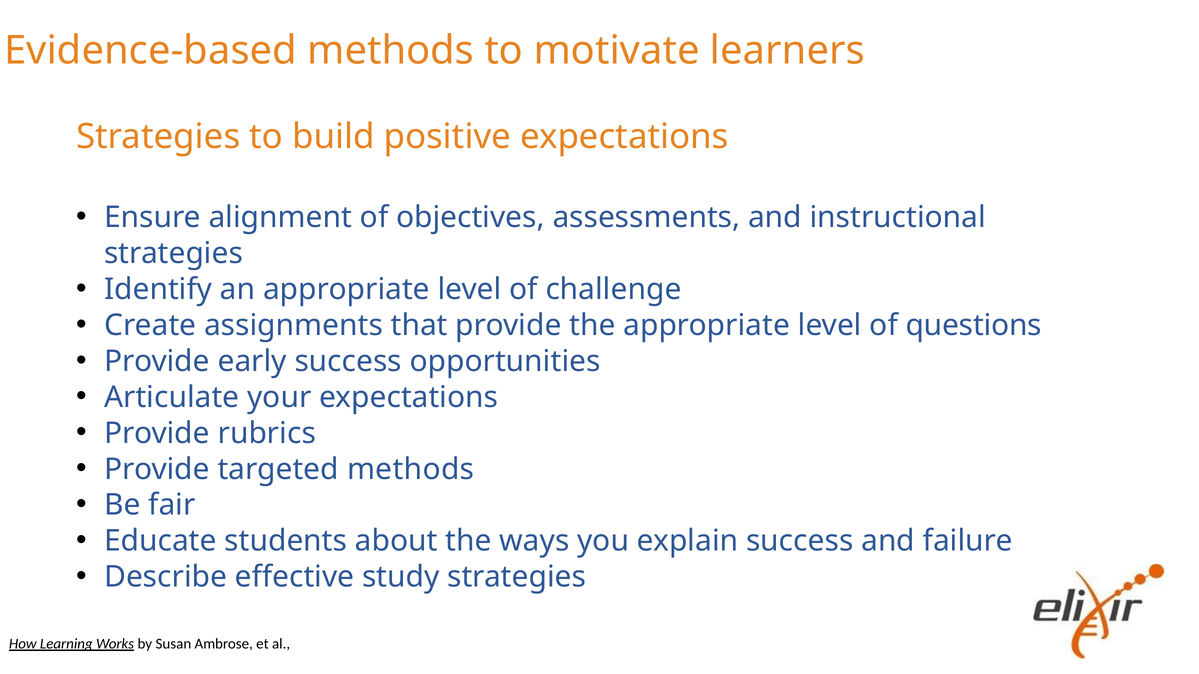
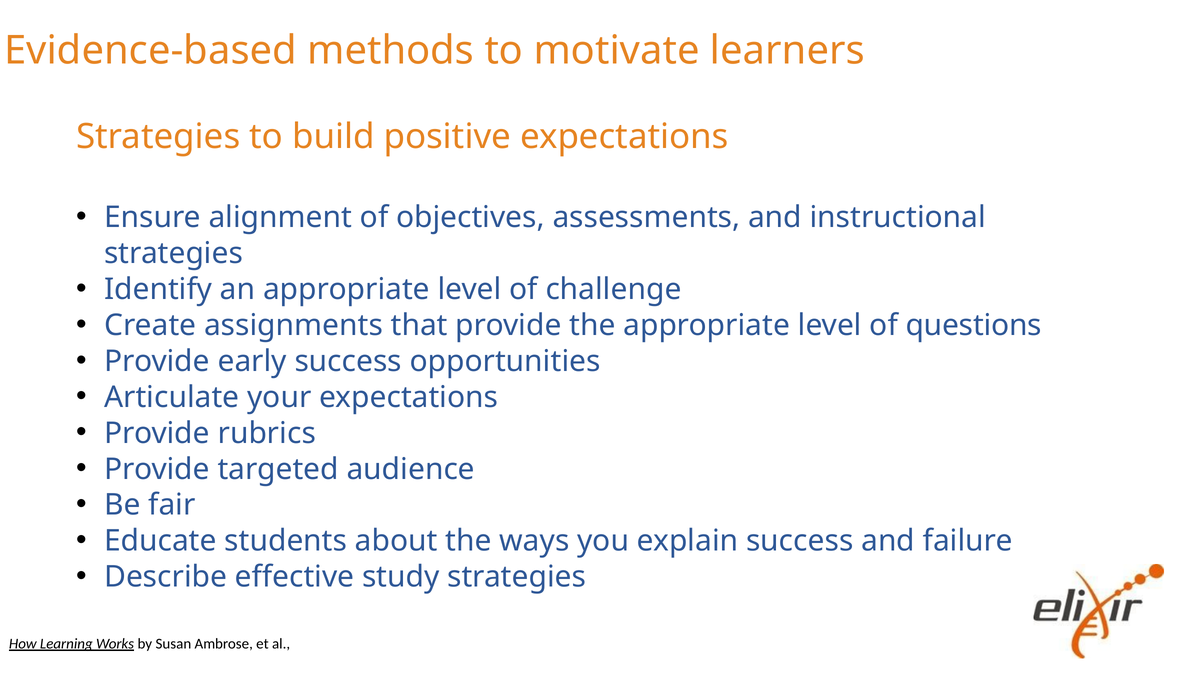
targeted methods: methods -> audience
